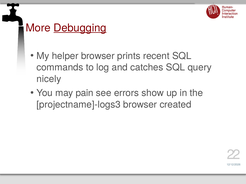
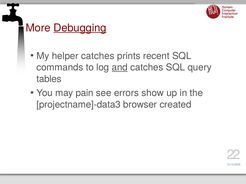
helper browser: browser -> catches
and underline: none -> present
nicely: nicely -> tables
projectname]-logs3: projectname]-logs3 -> projectname]-data3
